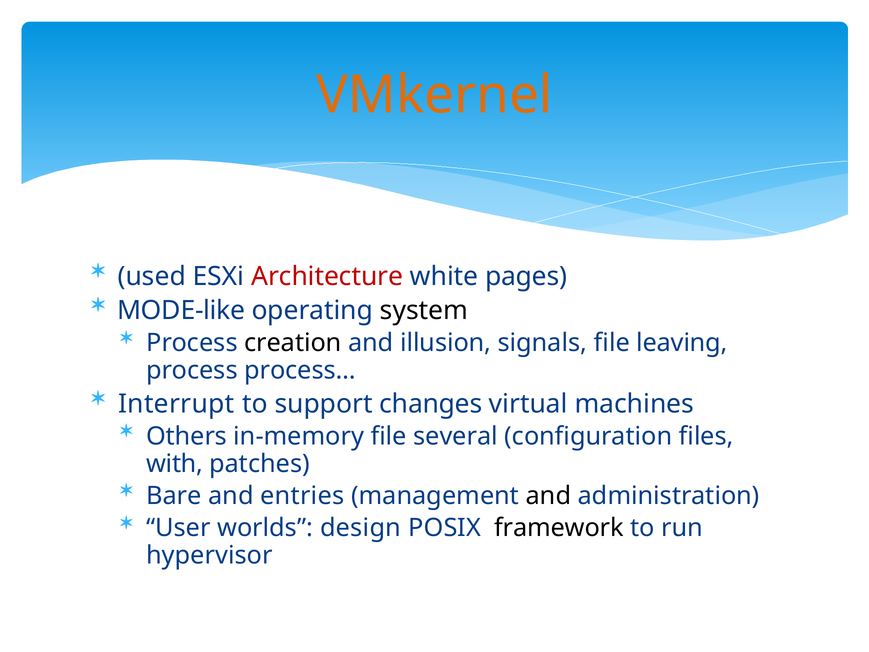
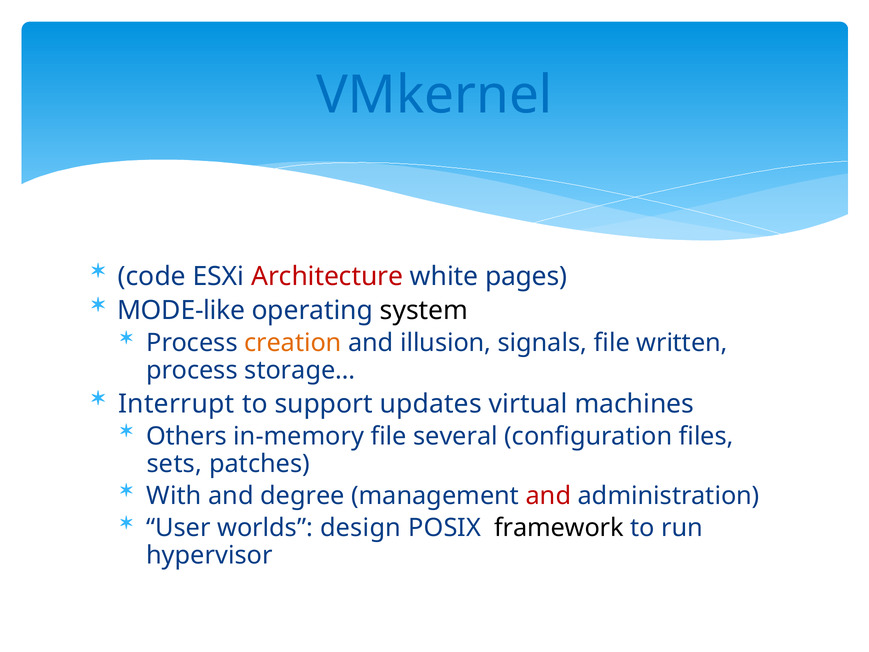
VMkernel colour: orange -> blue
used: used -> code
creation colour: black -> orange
leaving: leaving -> written
process…: process… -> storage…
changes: changes -> updates
with: with -> sets
Bare: Bare -> With
entries: entries -> degree
and at (548, 496) colour: black -> red
